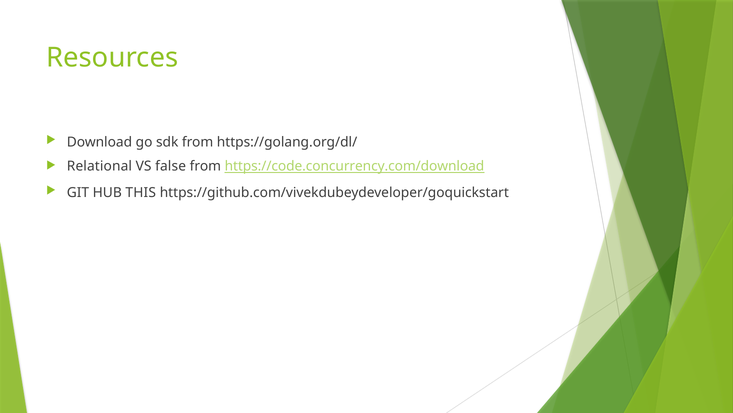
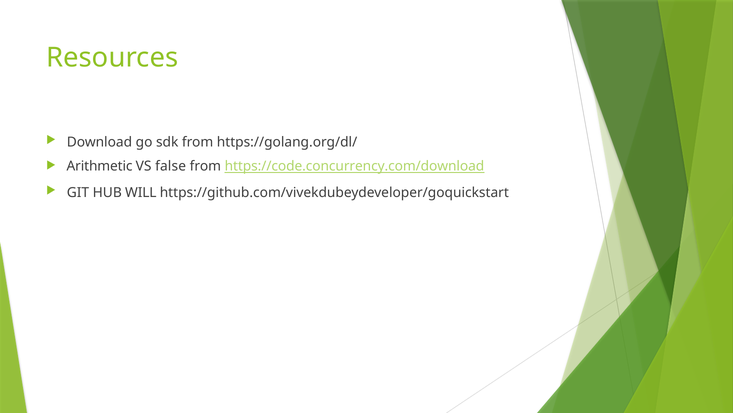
Relational: Relational -> Arithmetic
THIS: THIS -> WILL
